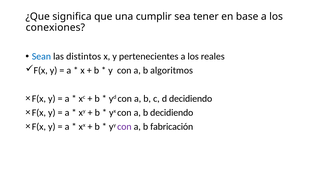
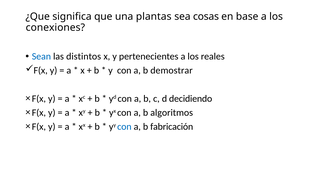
cumplir: cumplir -> plantas
tener: tener -> cosas
algoritmos: algoritmos -> demostrar
b decidiendo: decidiendo -> algoritmos
con at (124, 127) colour: purple -> blue
